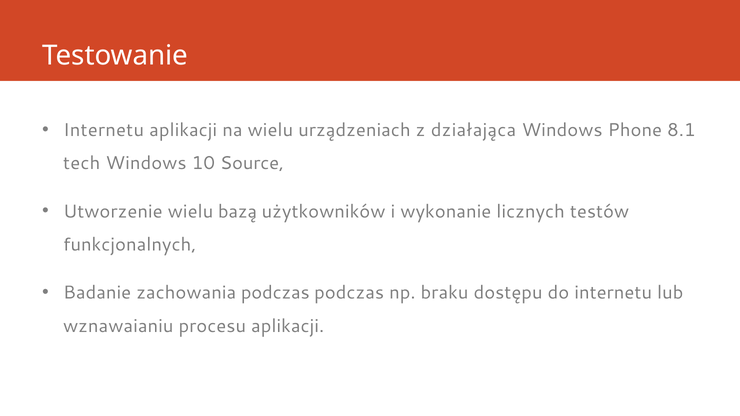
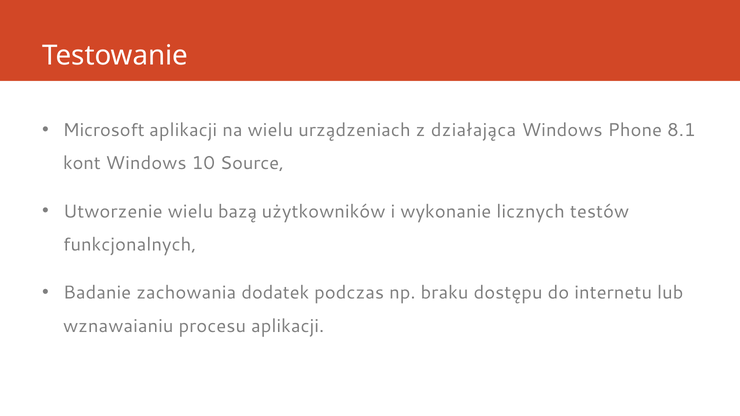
Internetu at (104, 130): Internetu -> Microsoft
tech: tech -> kont
zachowania podczas: podczas -> dodatek
